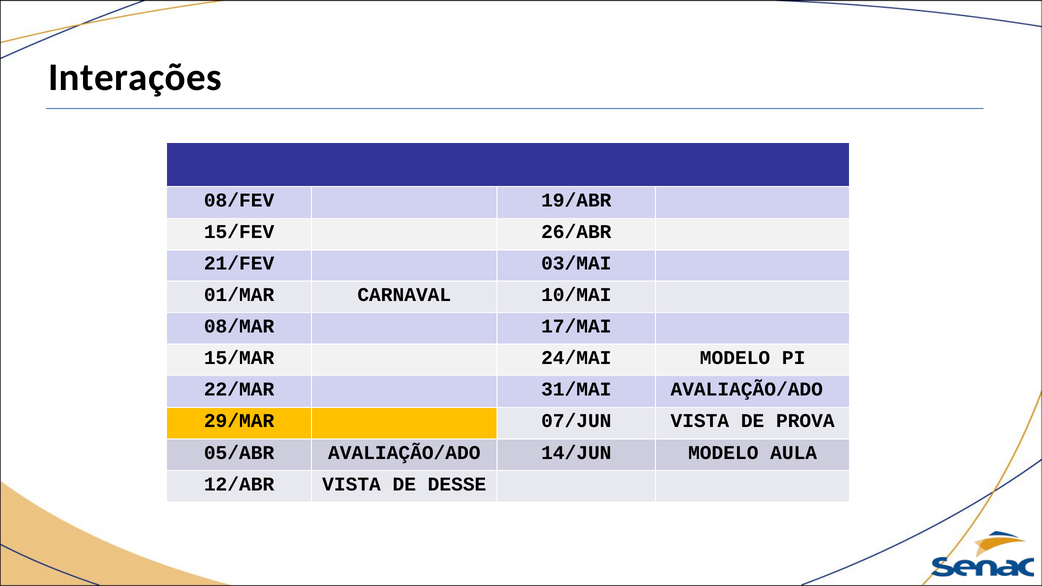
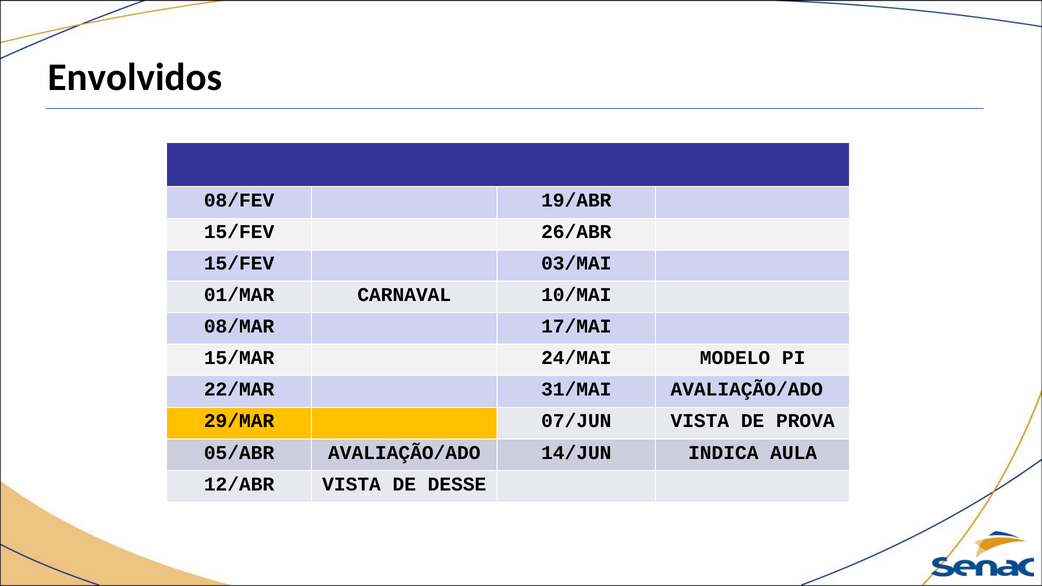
Interações: Interações -> Envolvidos
21/FEV at (239, 264): 21/FEV -> 15/FEV
14/JUN MODELO: MODELO -> INDICA
